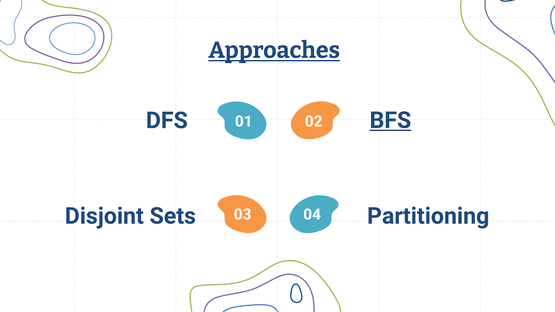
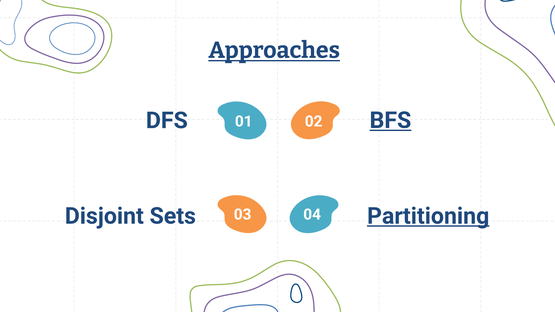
Partitioning underline: none -> present
